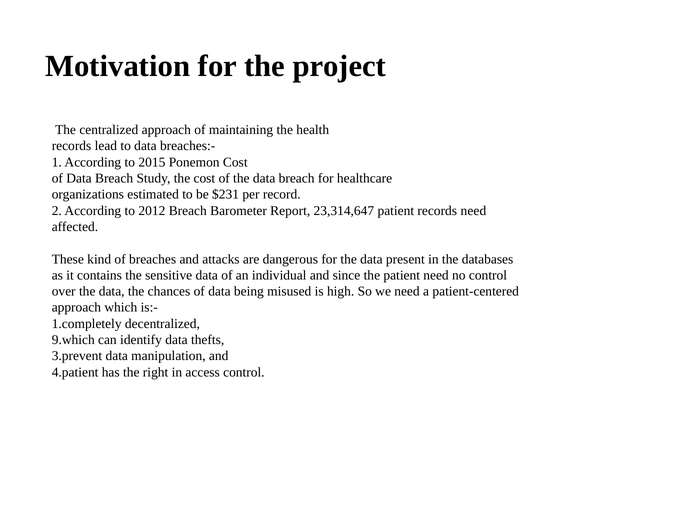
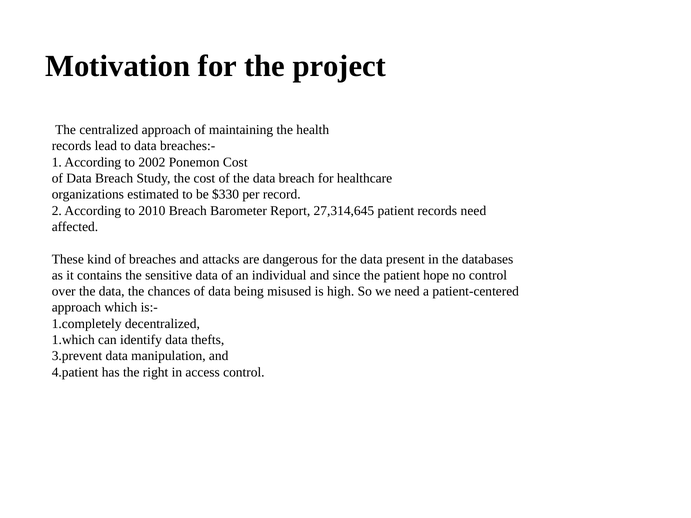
2015: 2015 -> 2002
$231: $231 -> $330
2012: 2012 -> 2010
23,314,647: 23,314,647 -> 27,314,645
patient need: need -> hope
9.which: 9.which -> 1.which
